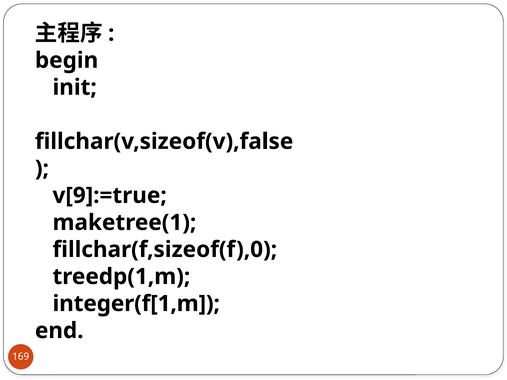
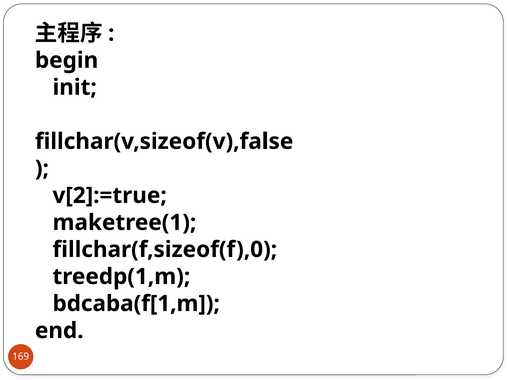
v[9]:=true: v[9]:=true -> v[2]:=true
integer(f[1,m: integer(f[1,m -> bdcaba(f[1,m
